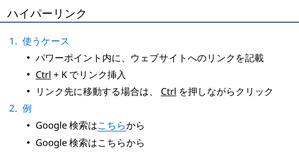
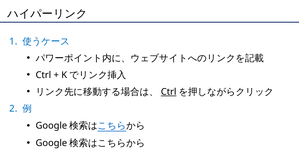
Ctrl at (43, 75) underline: present -> none
